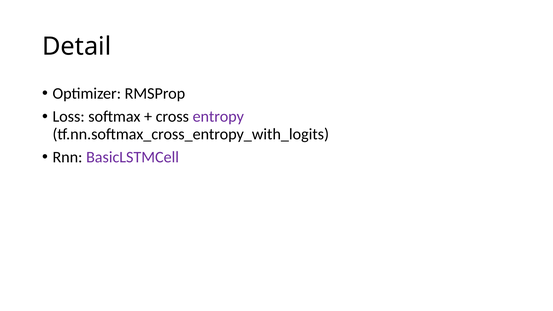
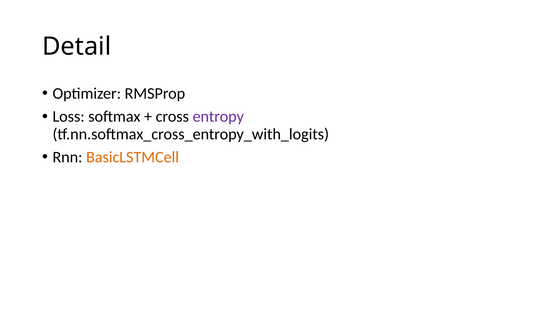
BasicLSTMCell colour: purple -> orange
